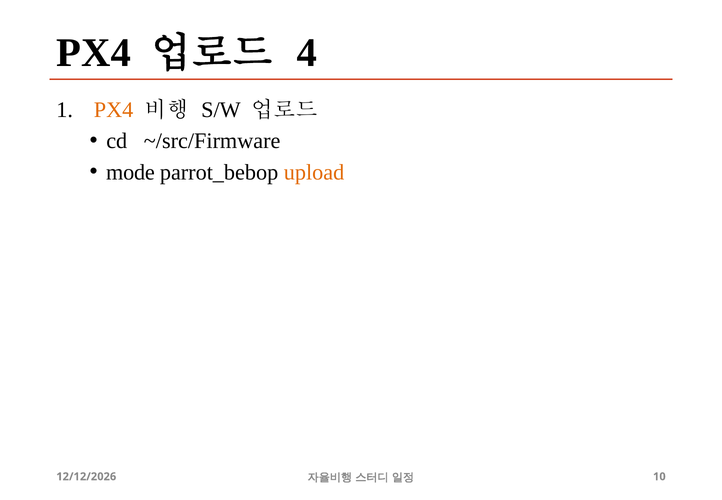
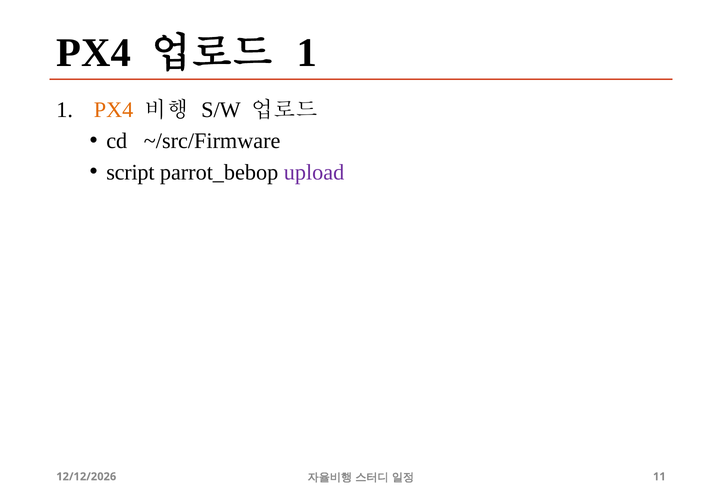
4 at (307, 53): 4 -> 1
mode: mode -> script
upload colour: orange -> purple
10: 10 -> 11
